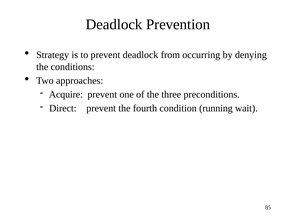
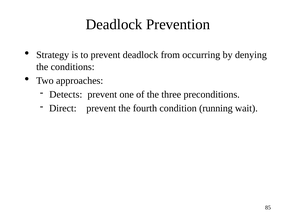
Acquire: Acquire -> Detects
